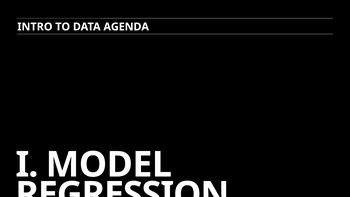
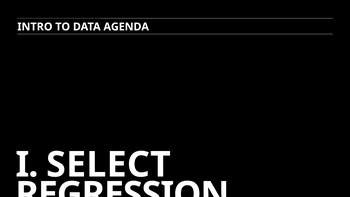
MODEL: MODEL -> SELECT
